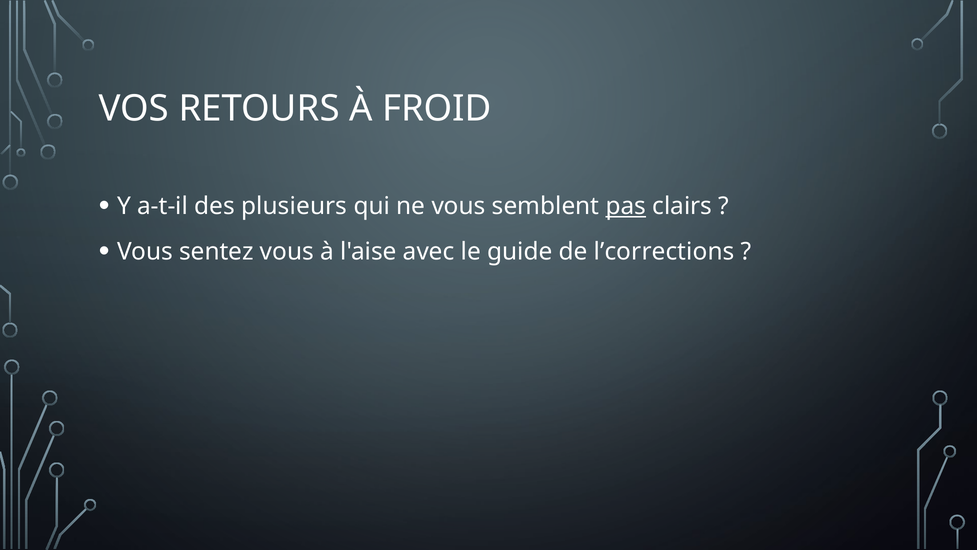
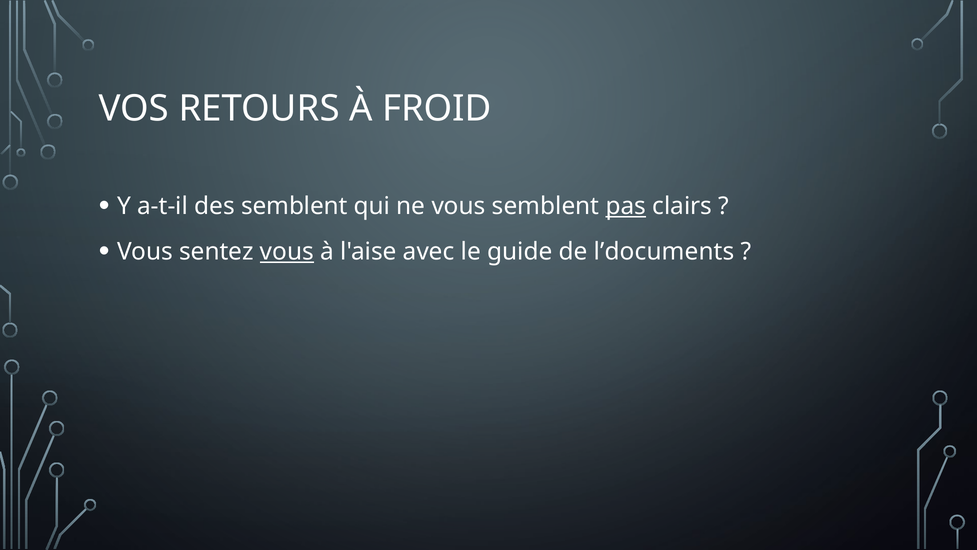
des plusieurs: plusieurs -> semblent
vous at (287, 252) underline: none -> present
l’corrections: l’corrections -> l’documents
